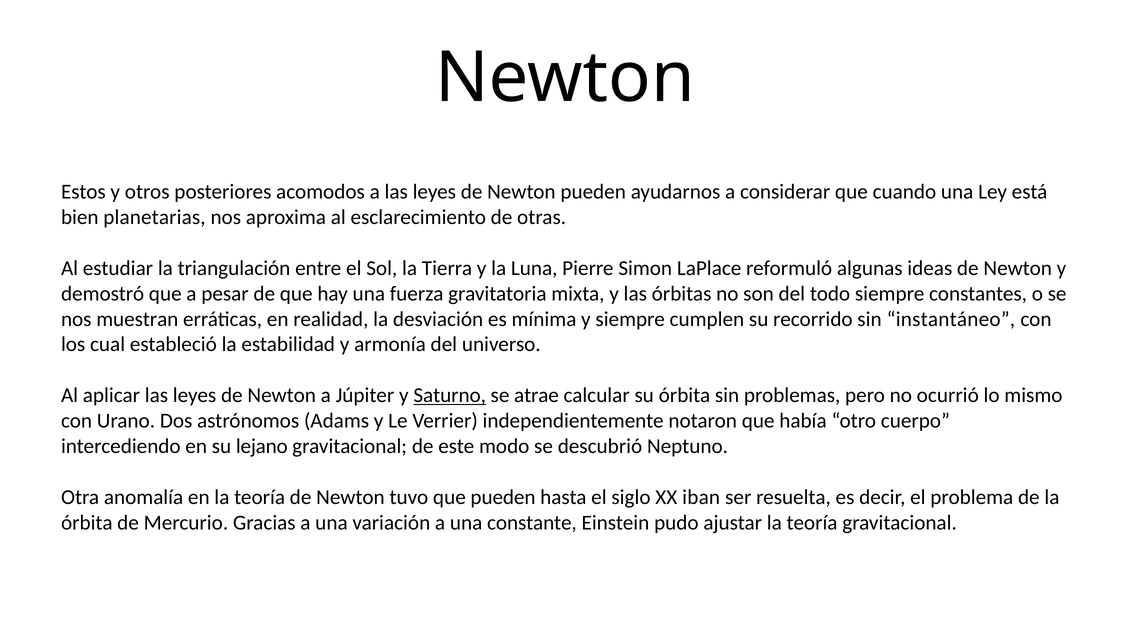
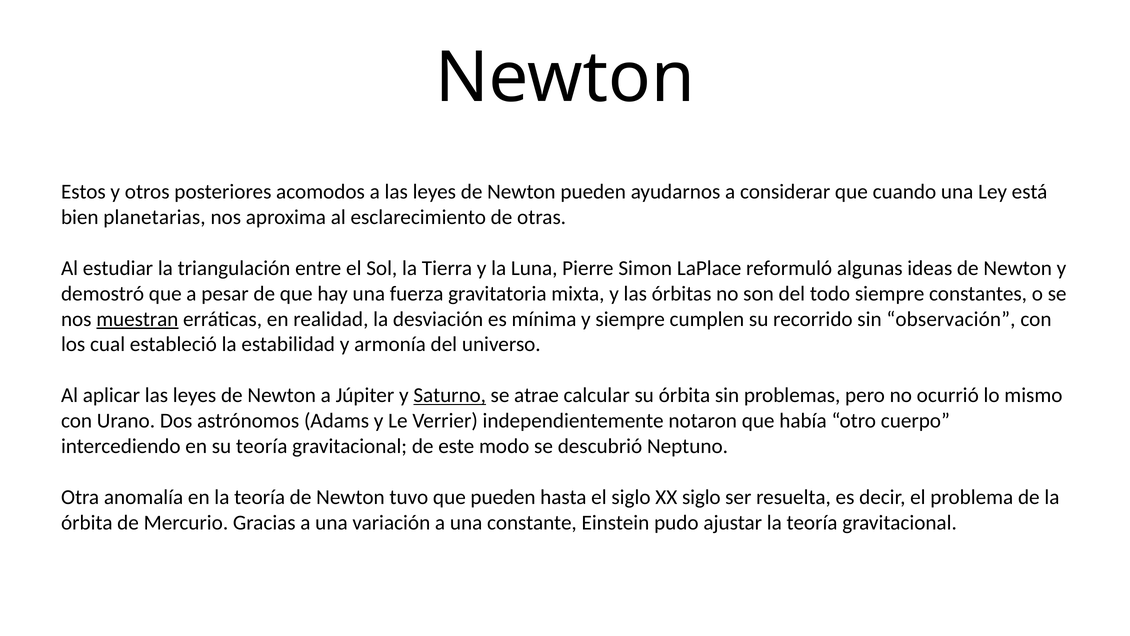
muestran underline: none -> present
instantáneo: instantáneo -> observación
su lejano: lejano -> teoría
XX iban: iban -> siglo
